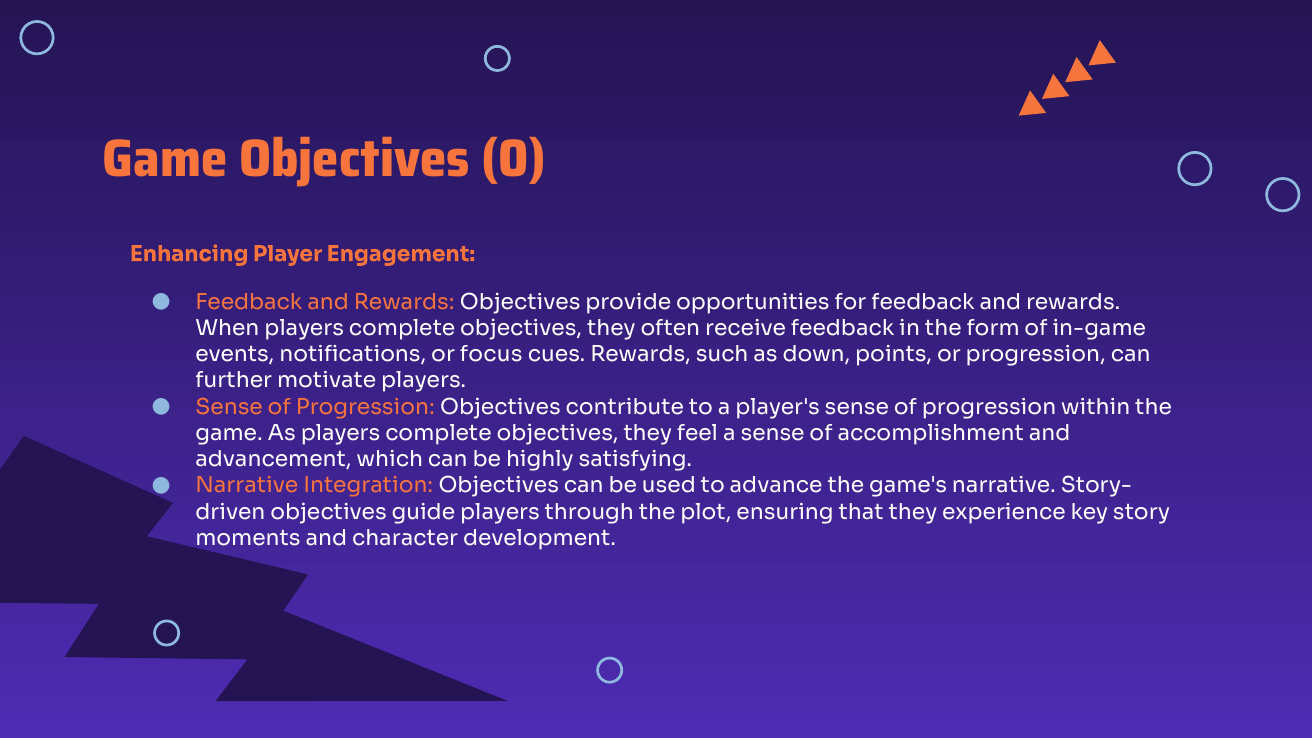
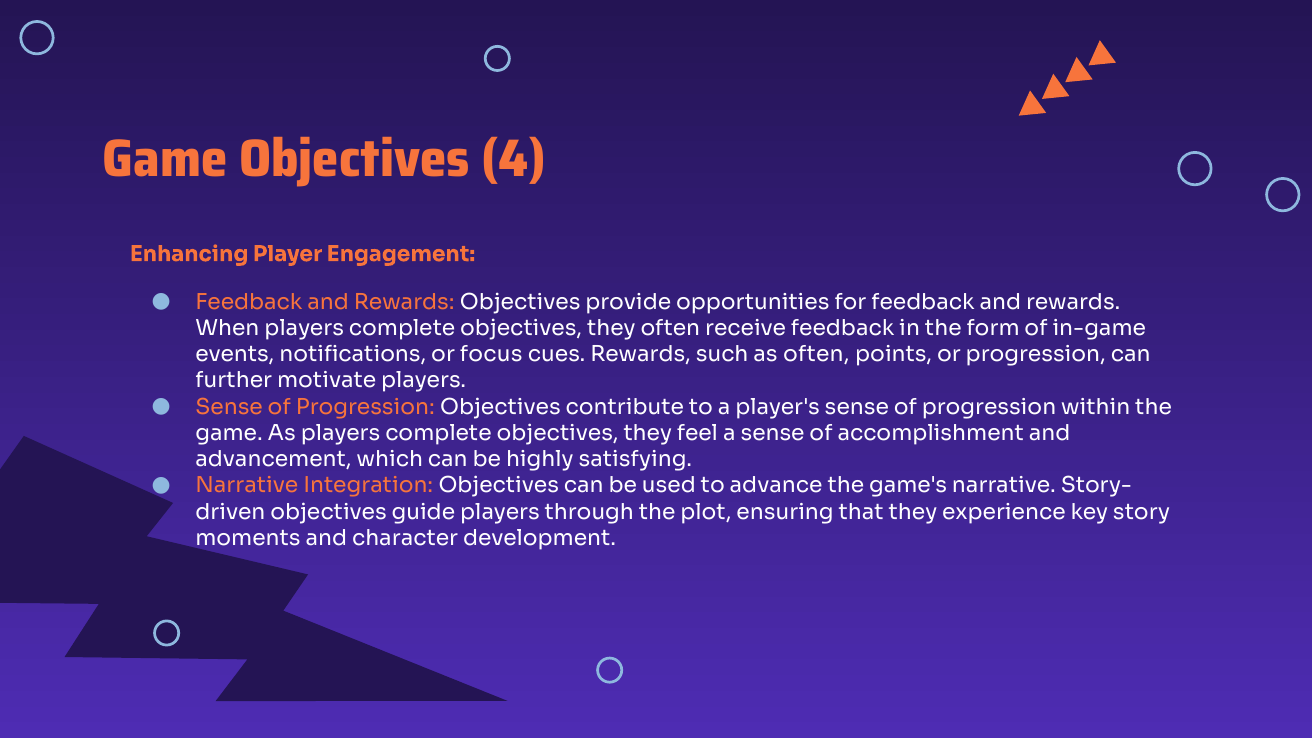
0: 0 -> 4
as down: down -> often
